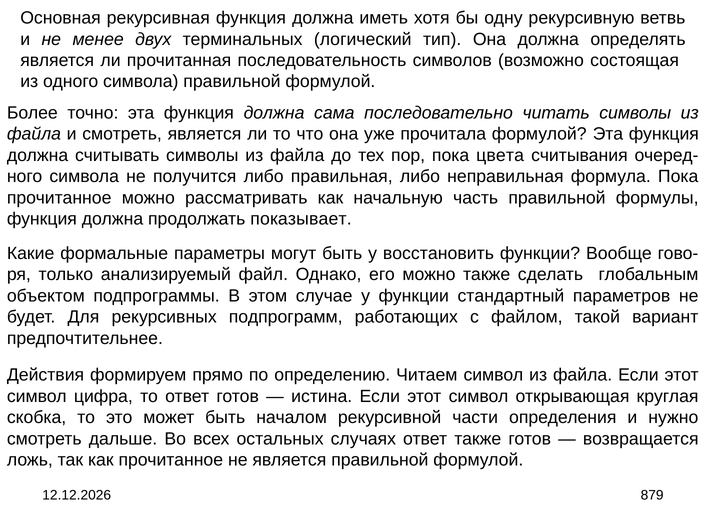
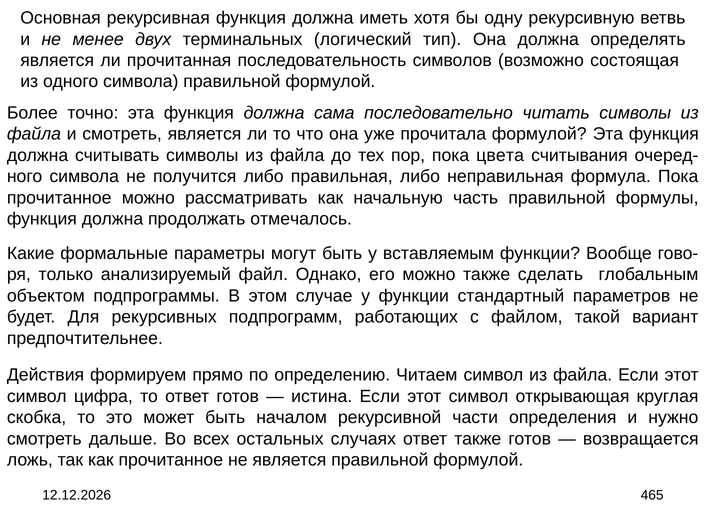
показывает: показывает -> отмечалось
восстановить: восстановить -> вставляемым
879: 879 -> 465
